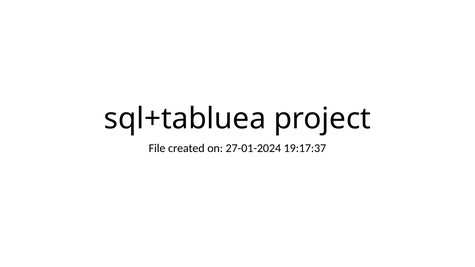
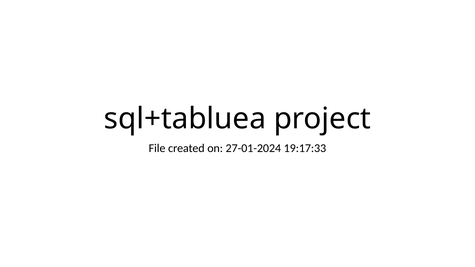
19:17:37: 19:17:37 -> 19:17:33
